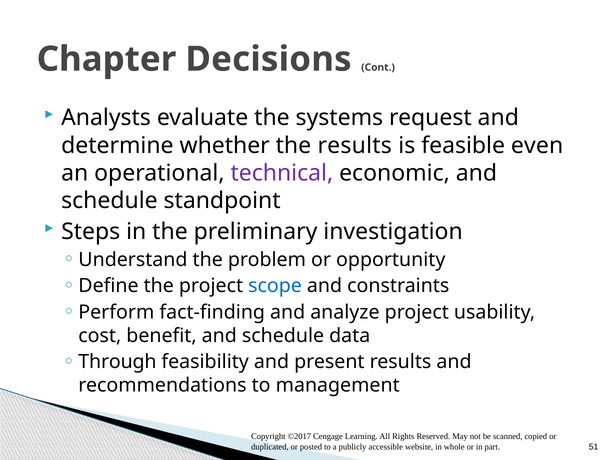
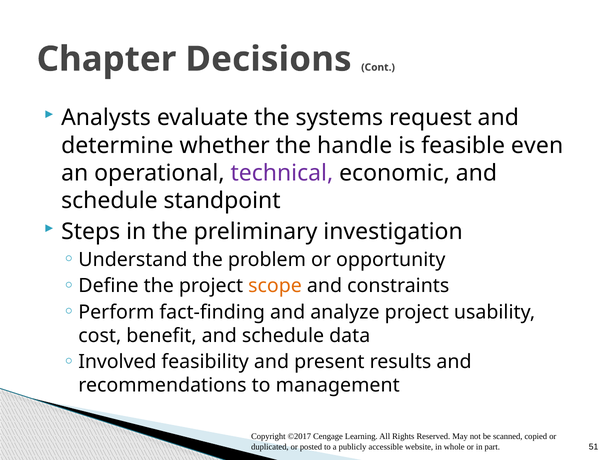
the results: results -> handle
scope colour: blue -> orange
Through: Through -> Involved
